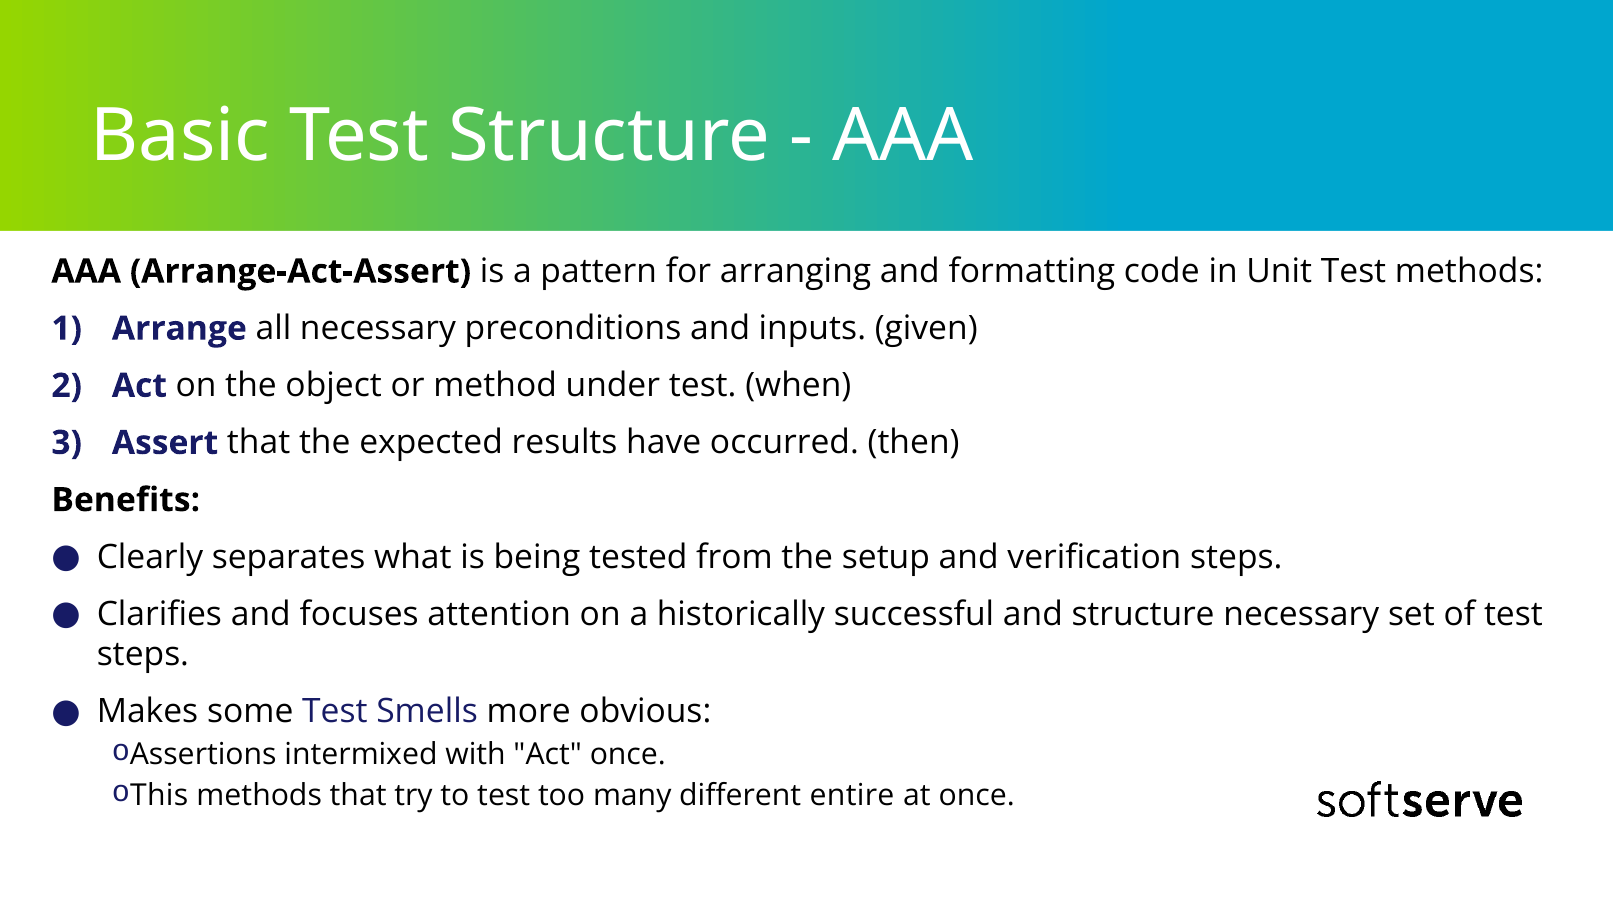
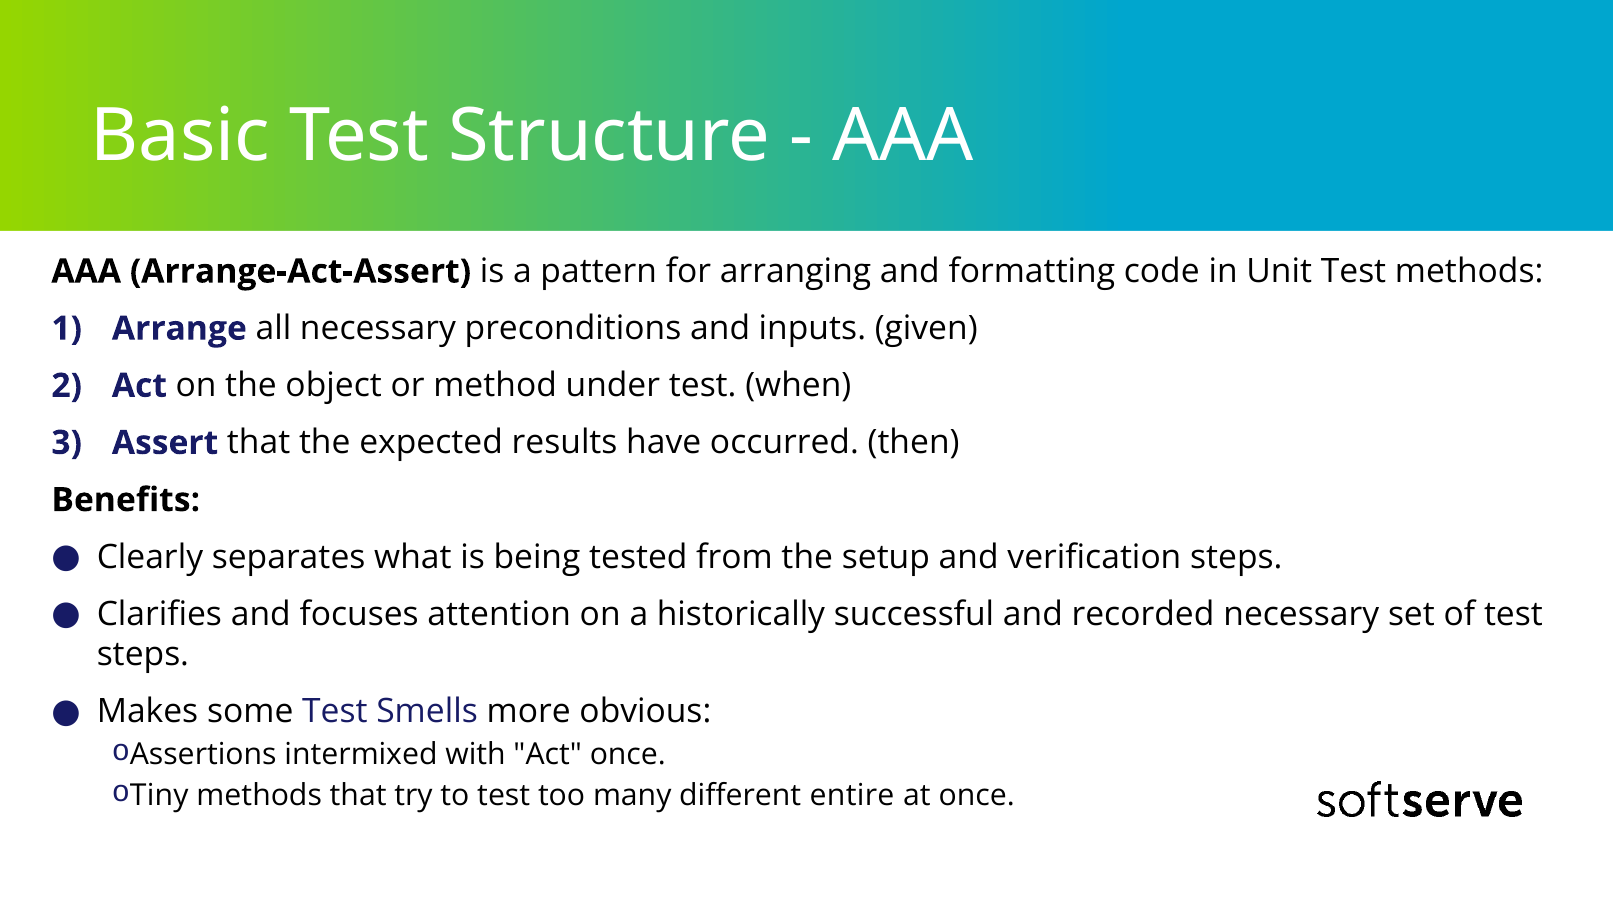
and structure: structure -> recorded
This: This -> Tiny
